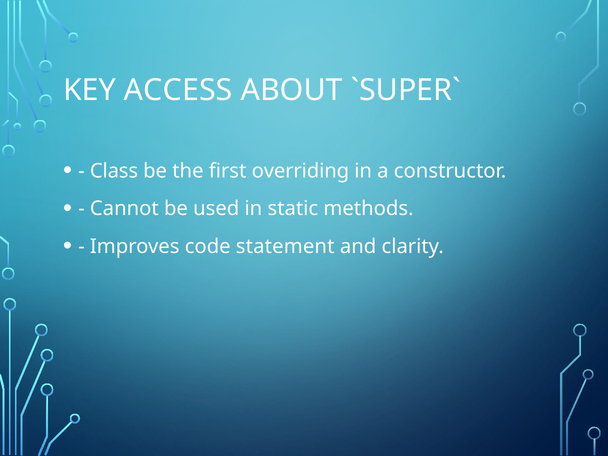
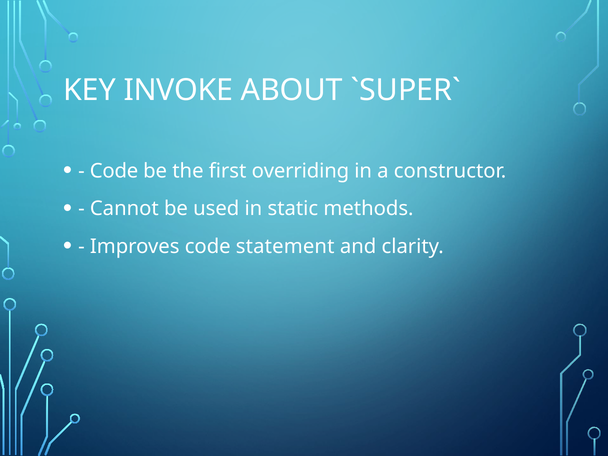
ACCESS: ACCESS -> INVOKE
Class at (114, 171): Class -> Code
